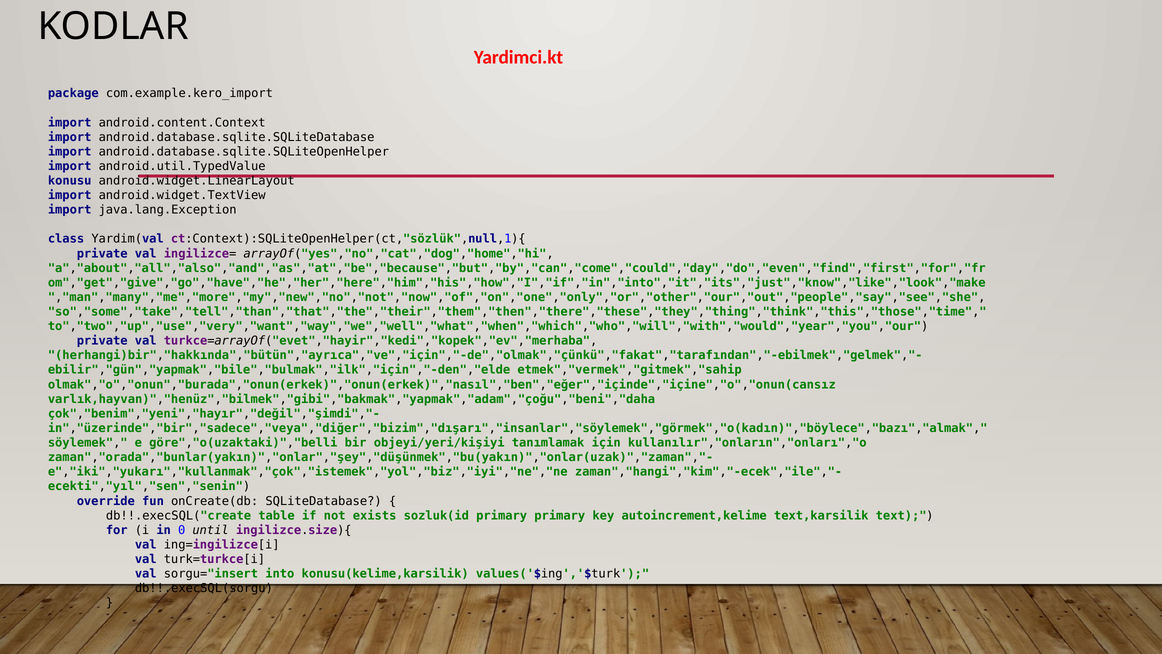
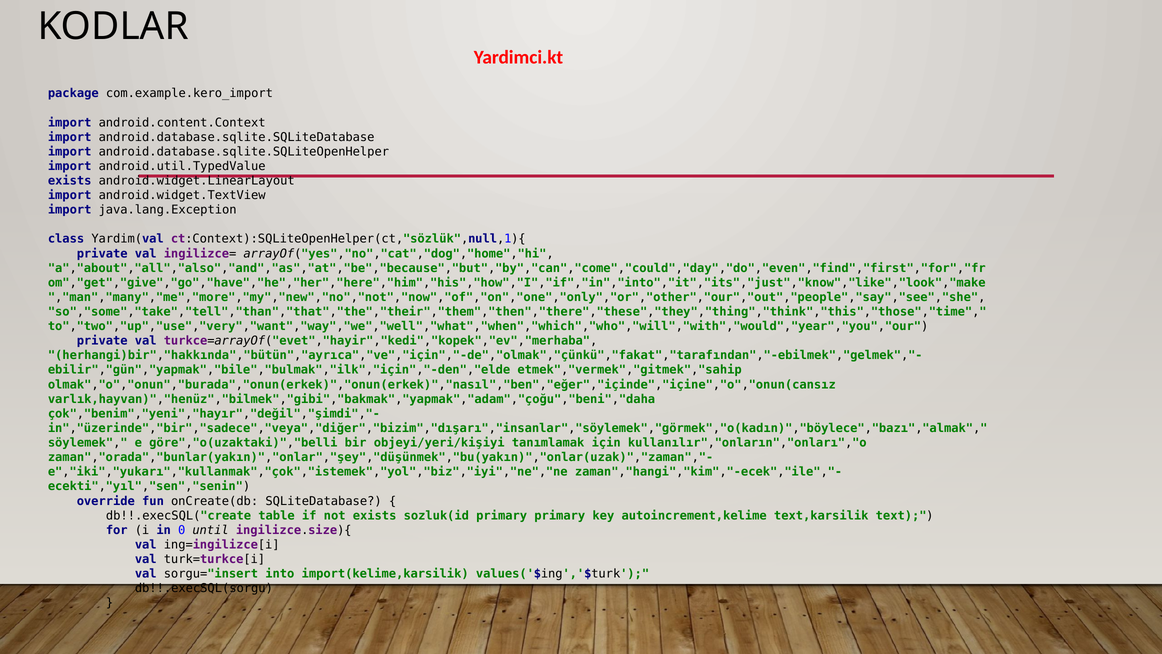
konusu at (70, 181): konusu -> exists
konusu(kelime,karsilik: konusu(kelime,karsilik -> import(kelime,karsilik
